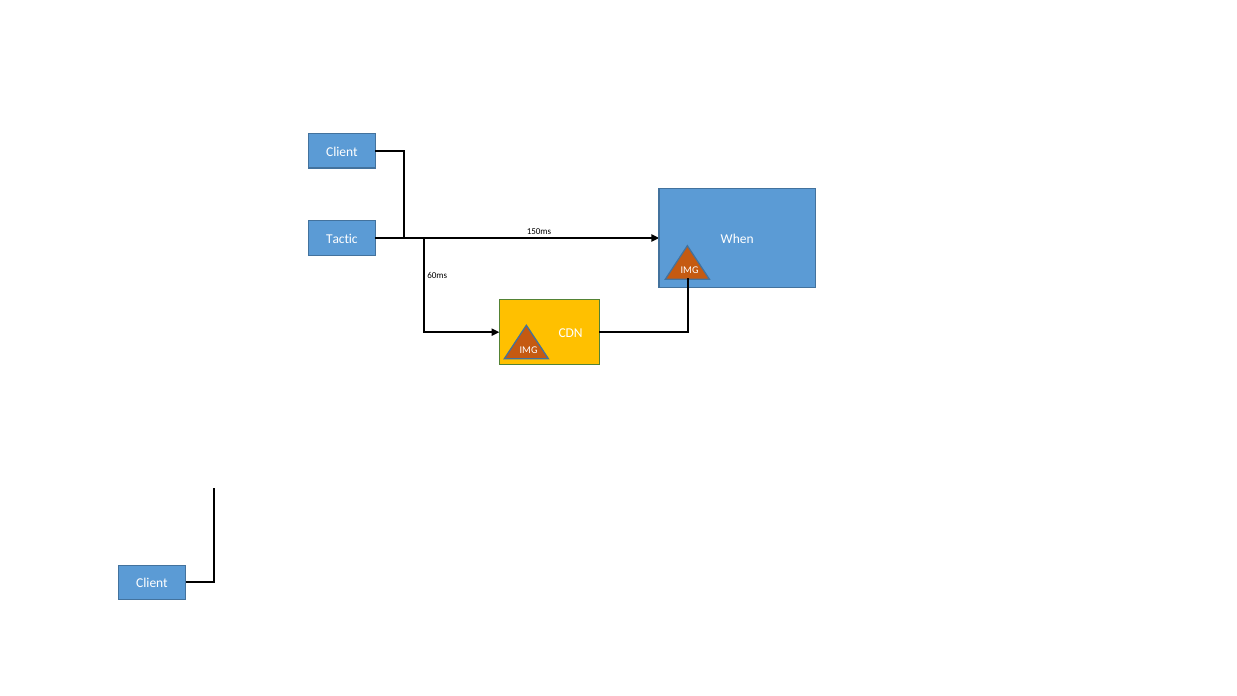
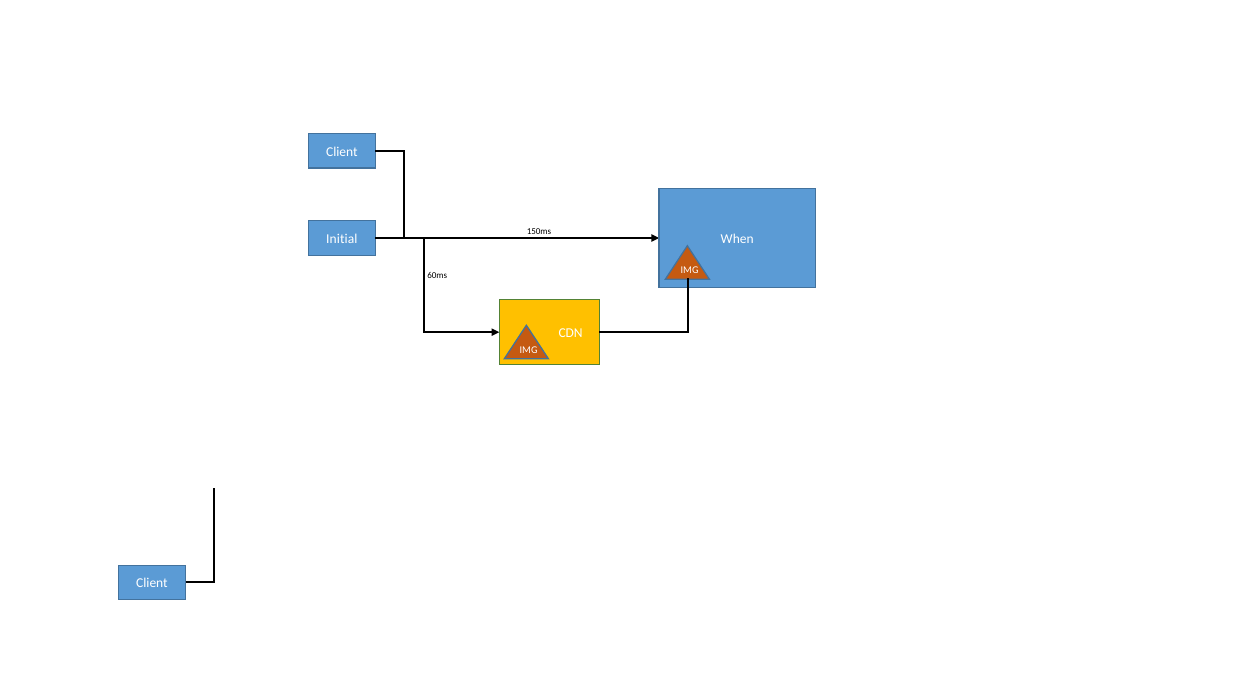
Tactic: Tactic -> Initial
